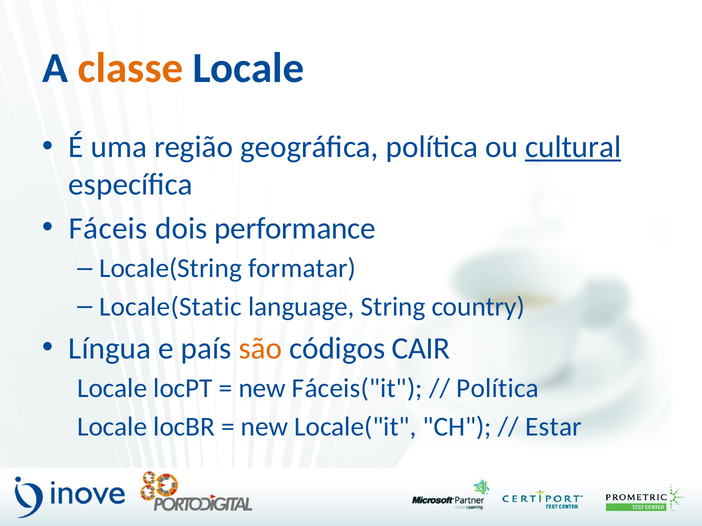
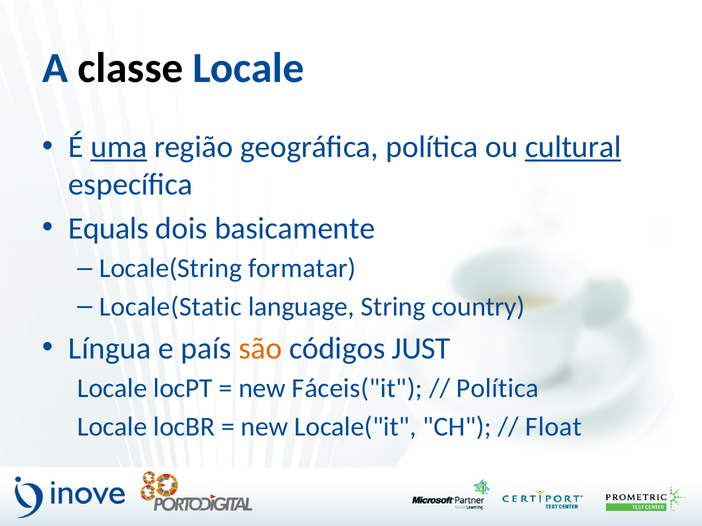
classe colour: orange -> black
uma underline: none -> present
Fáceis: Fáceis -> Equals
performance: performance -> basicamente
CAIR: CAIR -> JUST
Estar: Estar -> Float
